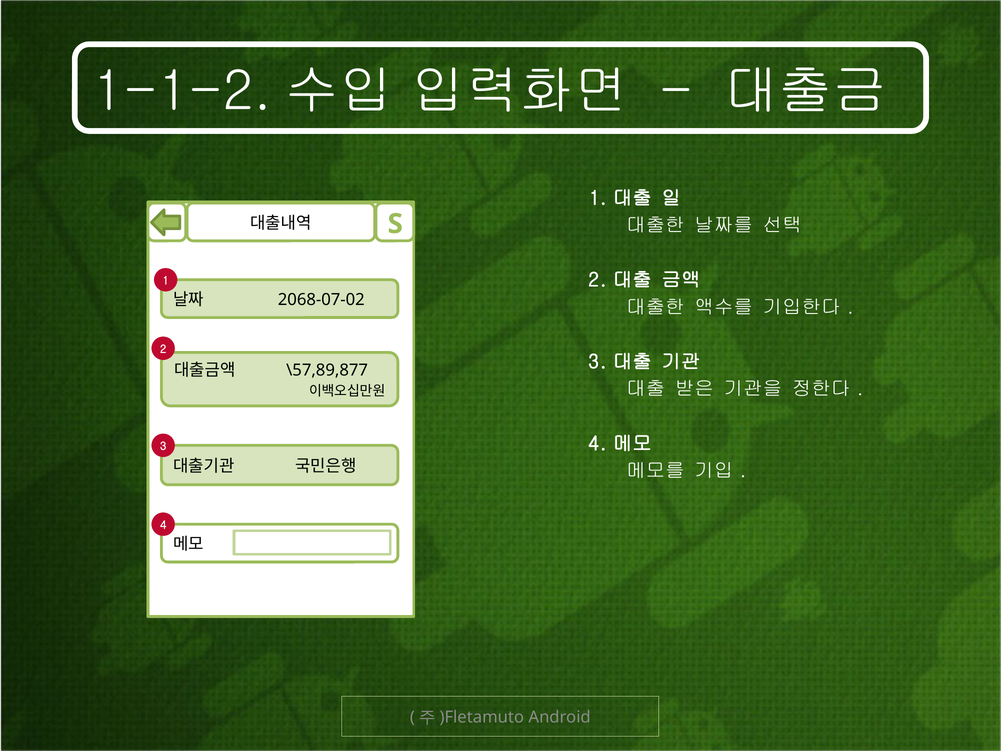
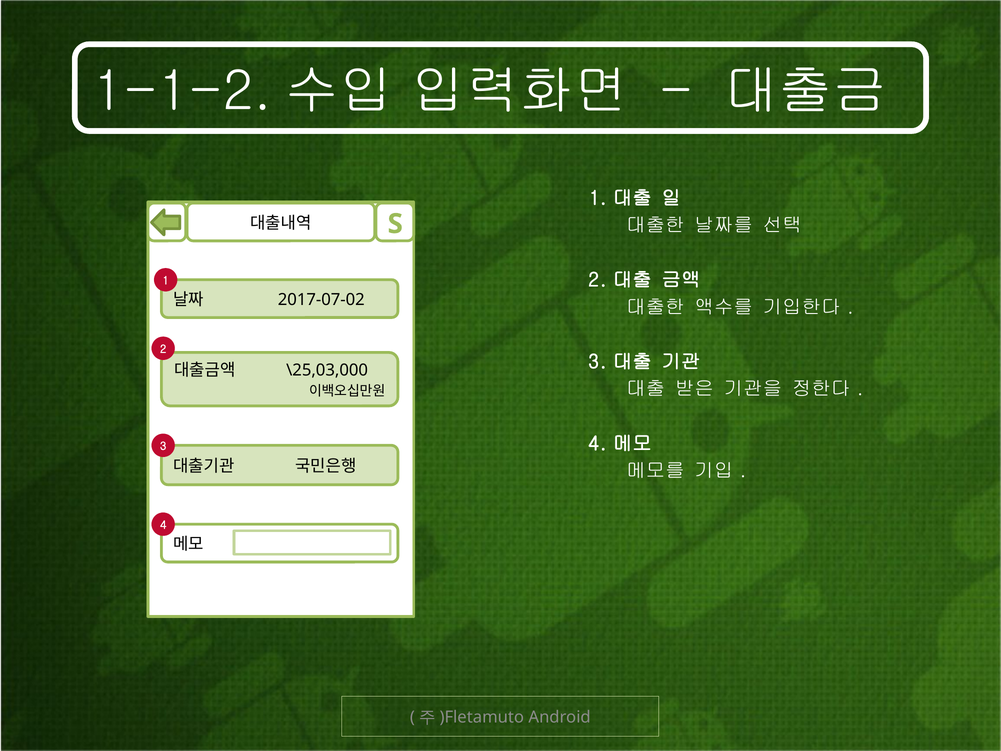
2068-07-02: 2068-07-02 -> 2017-07-02
\57,89,877: \57,89,877 -> \25,03,000
